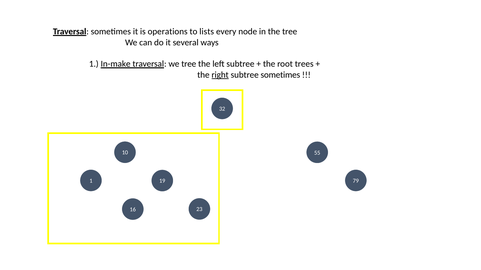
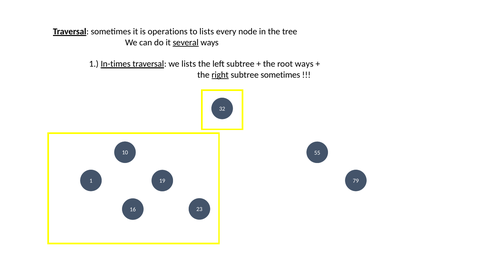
several underline: none -> present
In-make: In-make -> In-times
we tree: tree -> lists
root trees: trees -> ways
